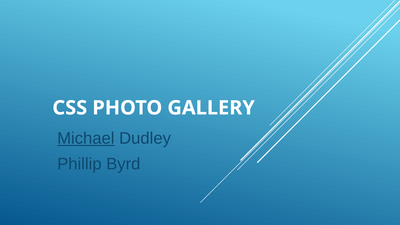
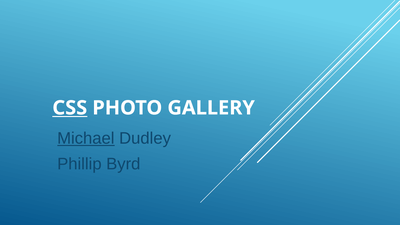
CSS underline: none -> present
